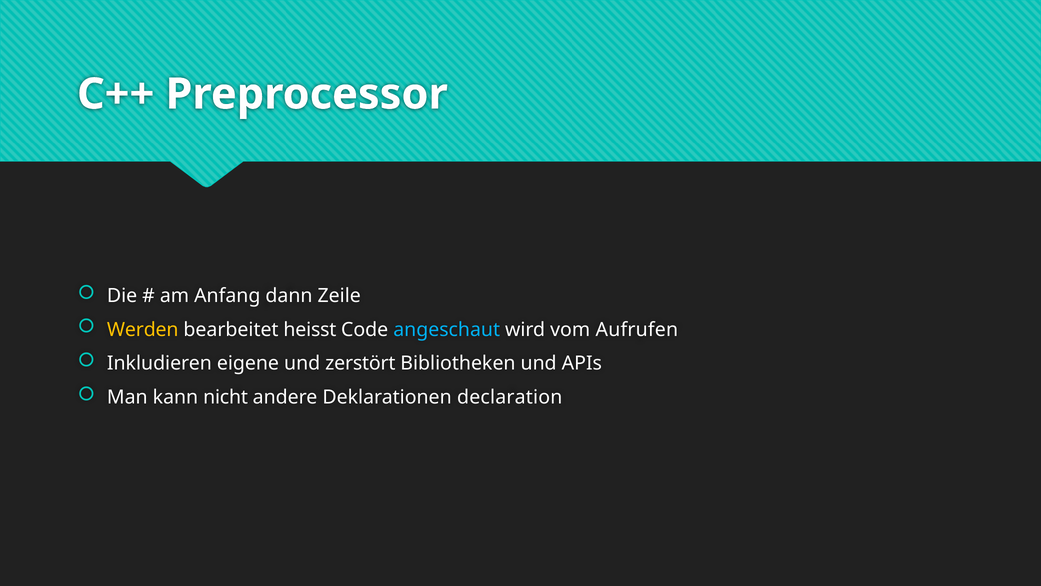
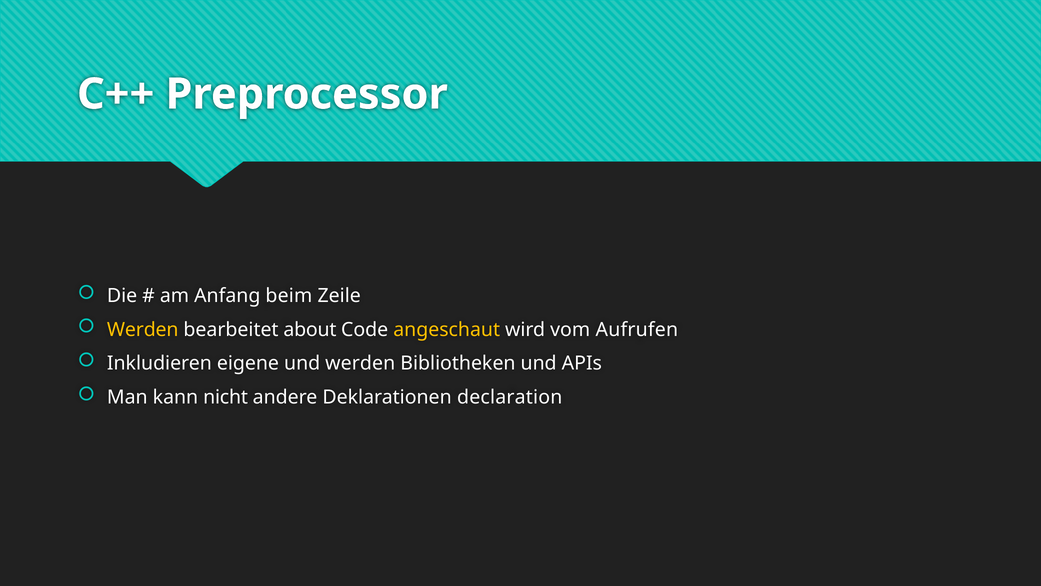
dann: dann -> beim
heisst: heisst -> about
angeschaut colour: light blue -> yellow
und zerstört: zerstört -> werden
